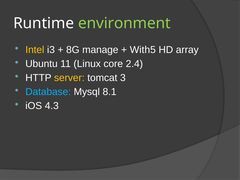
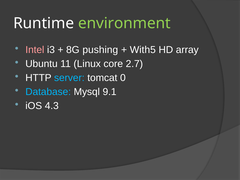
Intel colour: yellow -> pink
manage: manage -> pushing
2.4: 2.4 -> 2.7
server colour: yellow -> light blue
3: 3 -> 0
8.1: 8.1 -> 9.1
